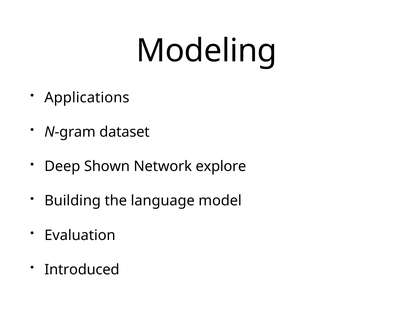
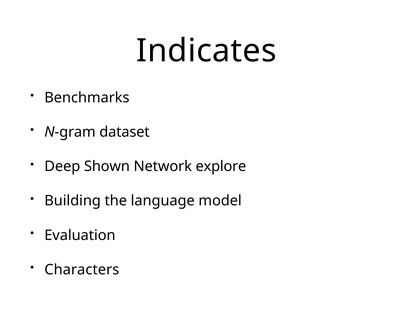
Modeling: Modeling -> Indicates
Applications: Applications -> Benchmarks
Introduced: Introduced -> Characters
